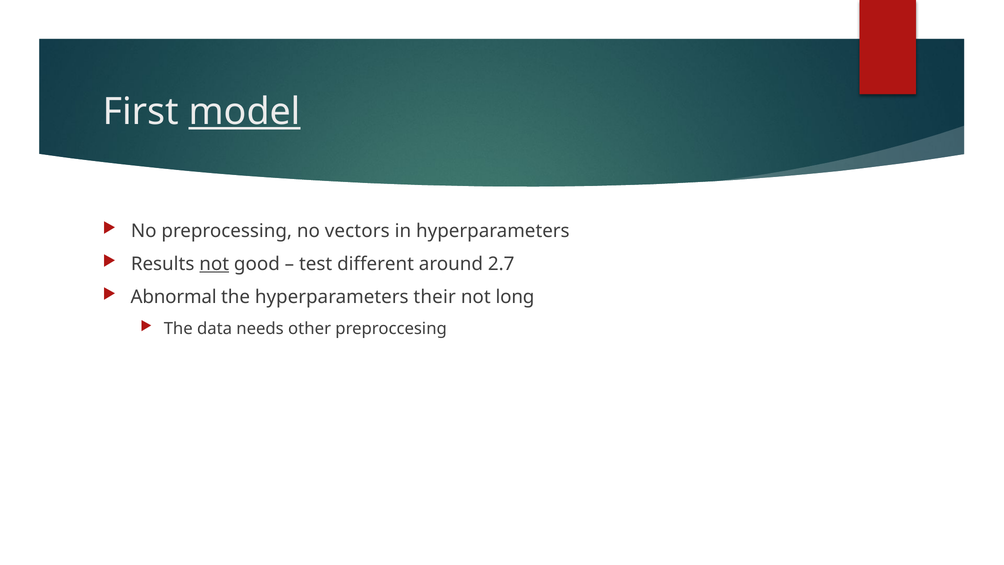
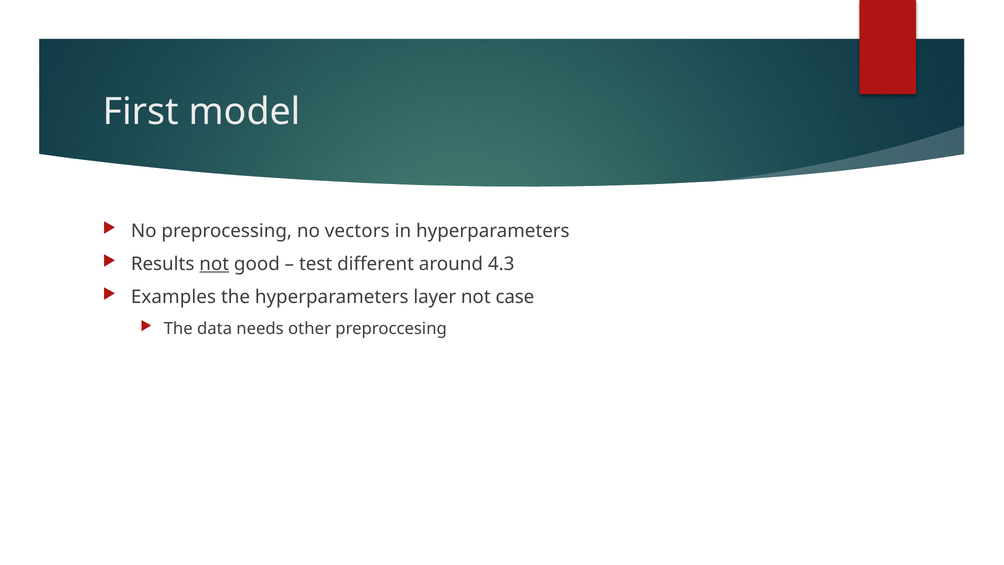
model underline: present -> none
2.7: 2.7 -> 4.3
Abnormal: Abnormal -> Examples
their: their -> layer
long: long -> case
